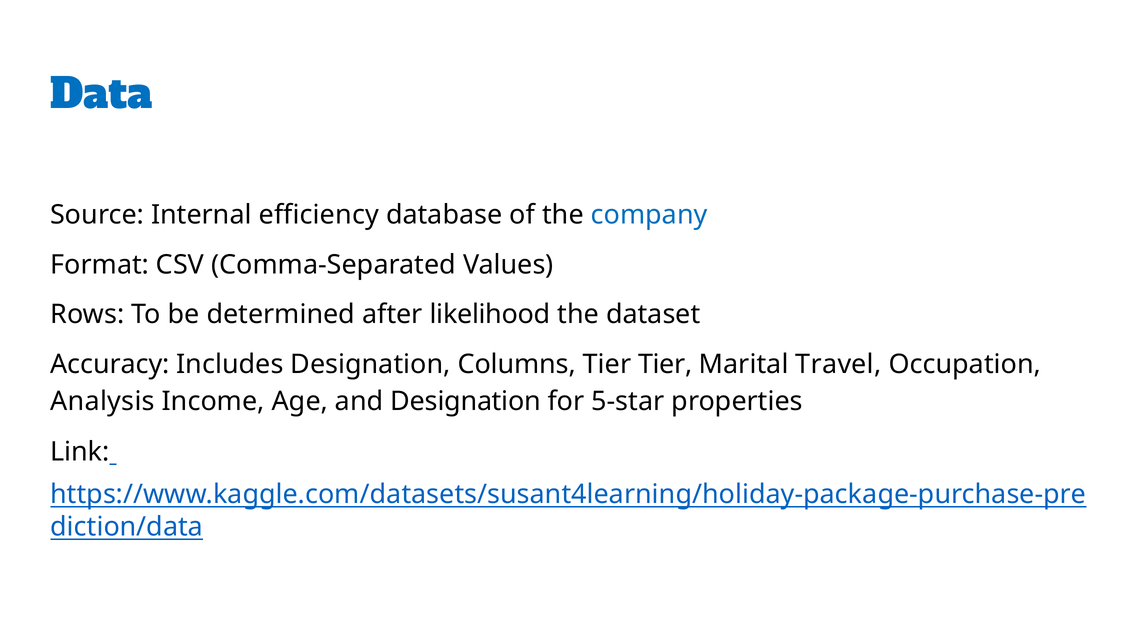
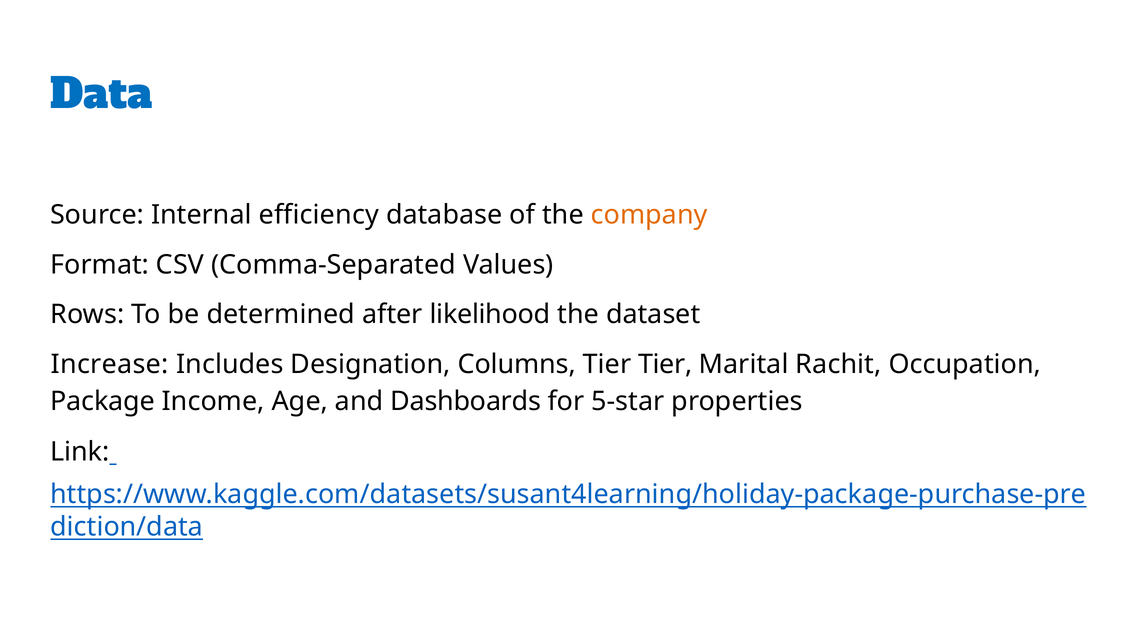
company colour: blue -> orange
Accuracy: Accuracy -> Increase
Travel: Travel -> Rachit
Analysis: Analysis -> Package
and Designation: Designation -> Dashboards
